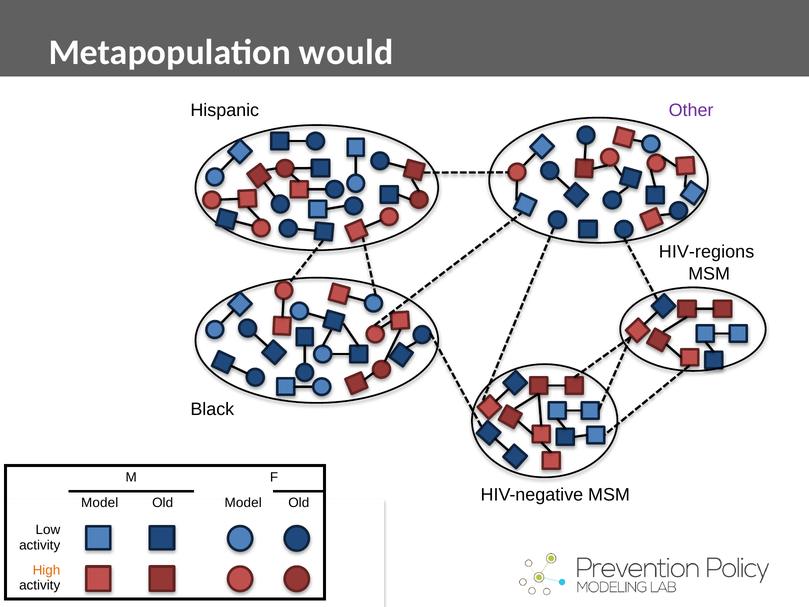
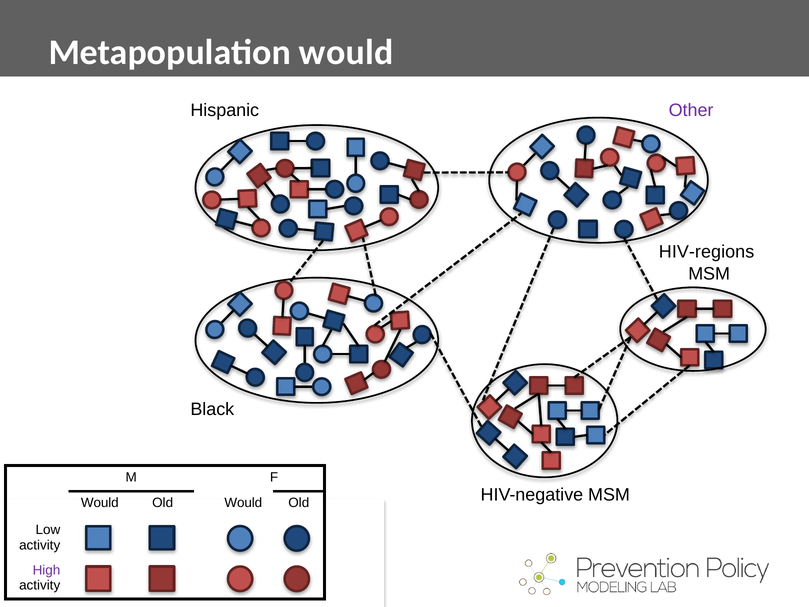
Model at (100, 503): Model -> Would
Old Model: Model -> Would
High colour: orange -> purple
